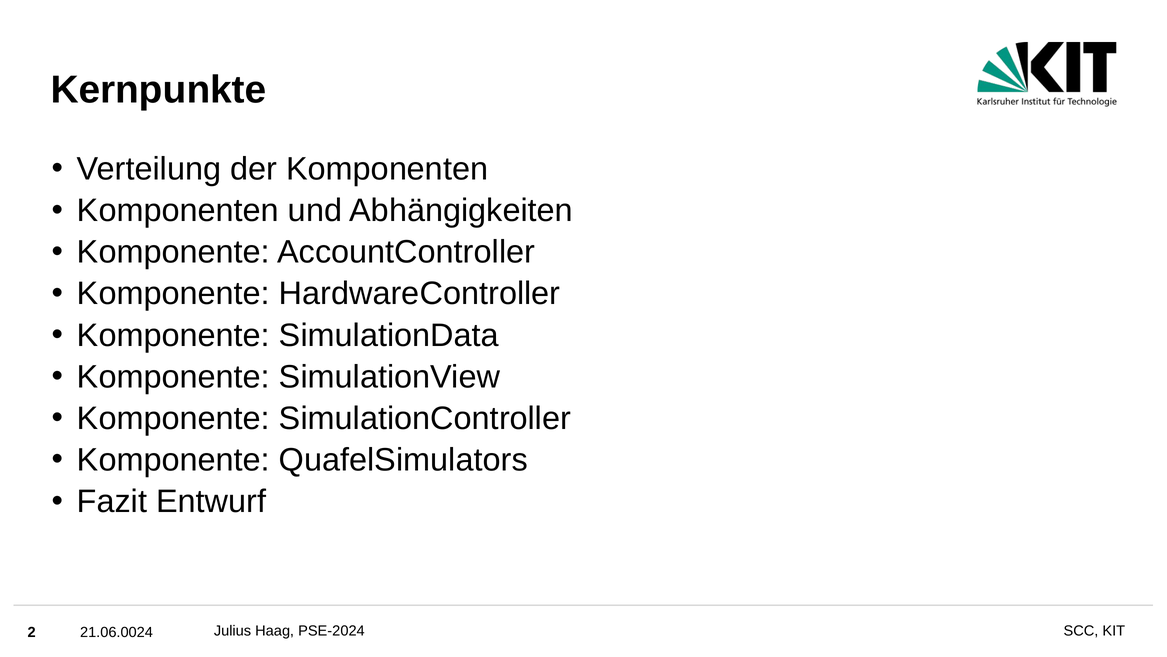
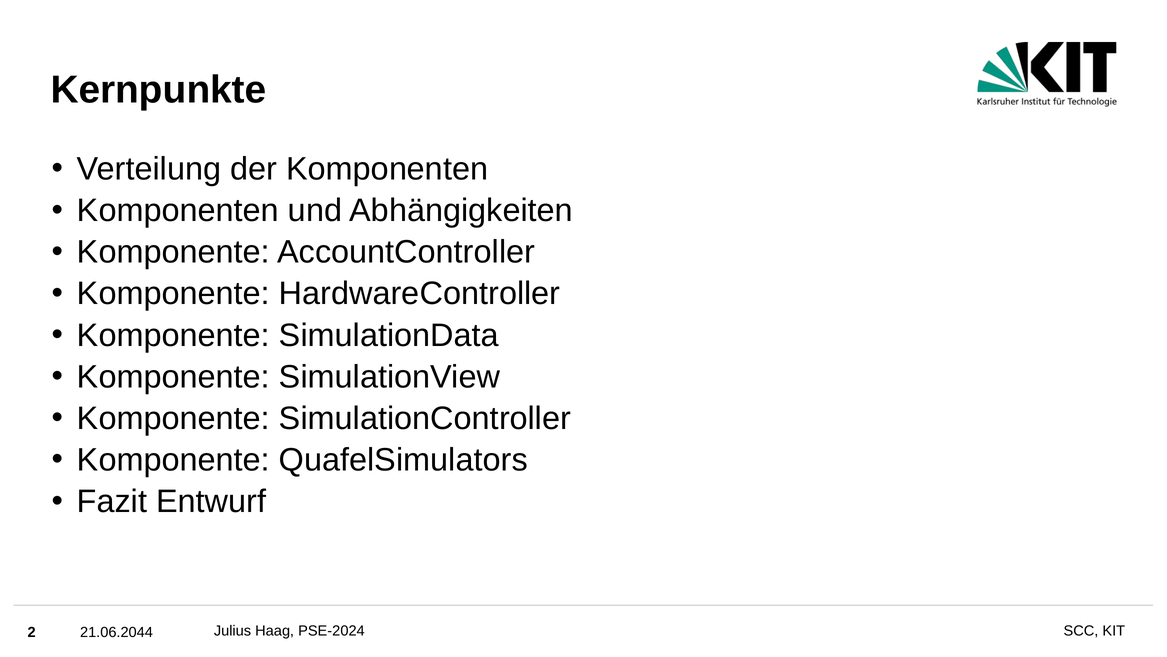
21.06.0024: 21.06.0024 -> 21.06.2044
